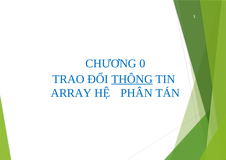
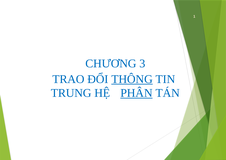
0: 0 -> 3
ARRAY: ARRAY -> TRUNG
PHÂN underline: none -> present
